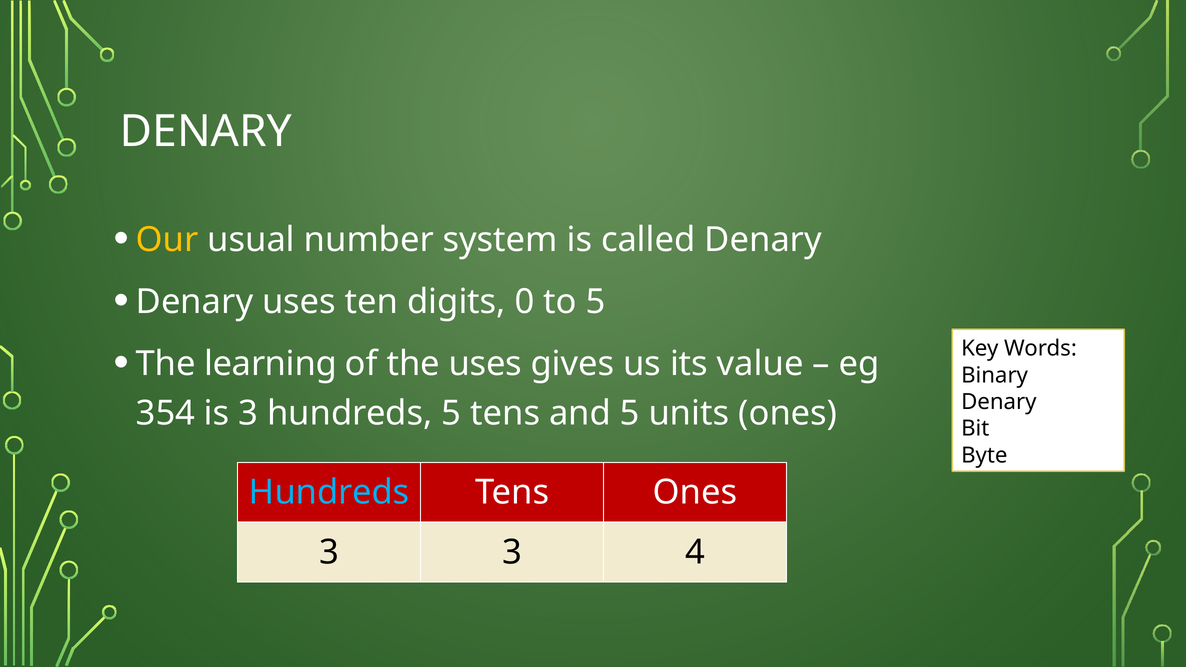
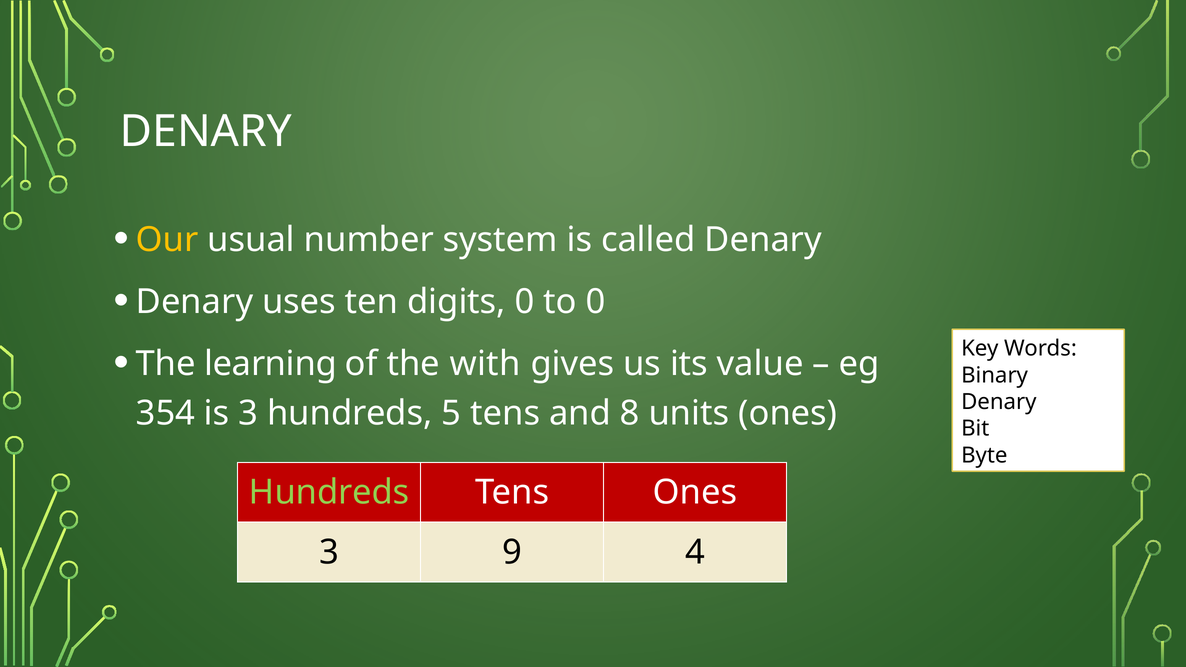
to 5: 5 -> 0
the uses: uses -> with
and 5: 5 -> 8
Hundreds at (329, 493) colour: light blue -> light green
3 3: 3 -> 9
